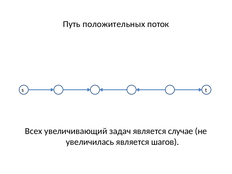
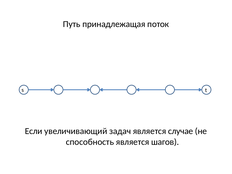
положительных: положительных -> принадлежащая
Всех: Всех -> Если
увеличилась: увеличилась -> способность
